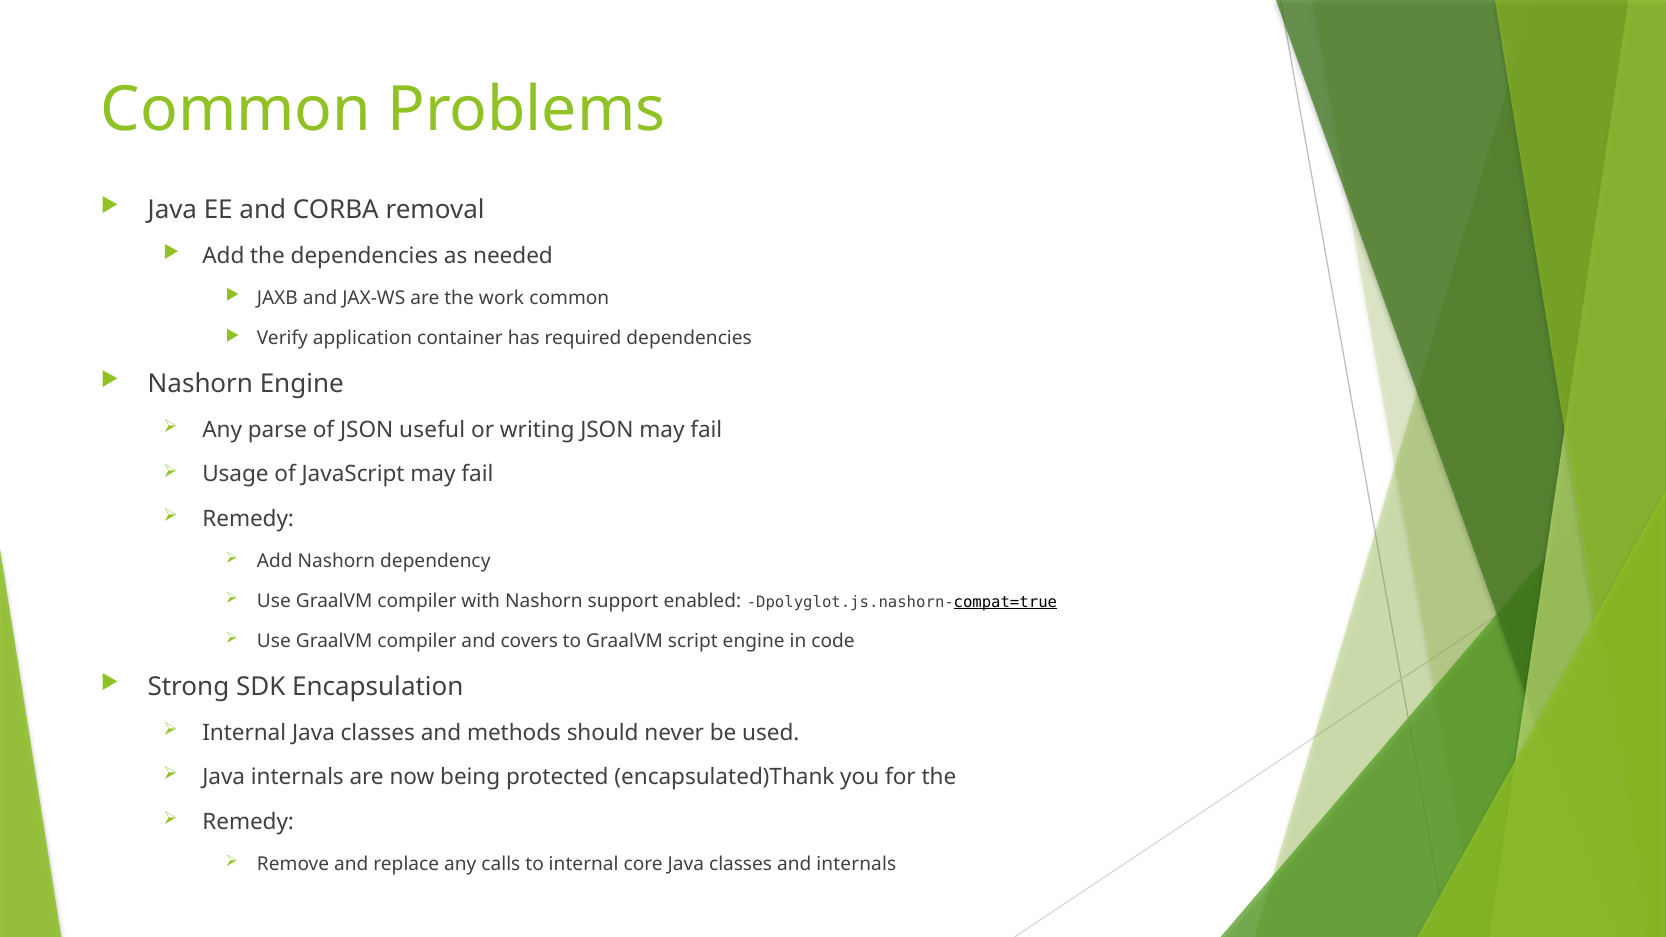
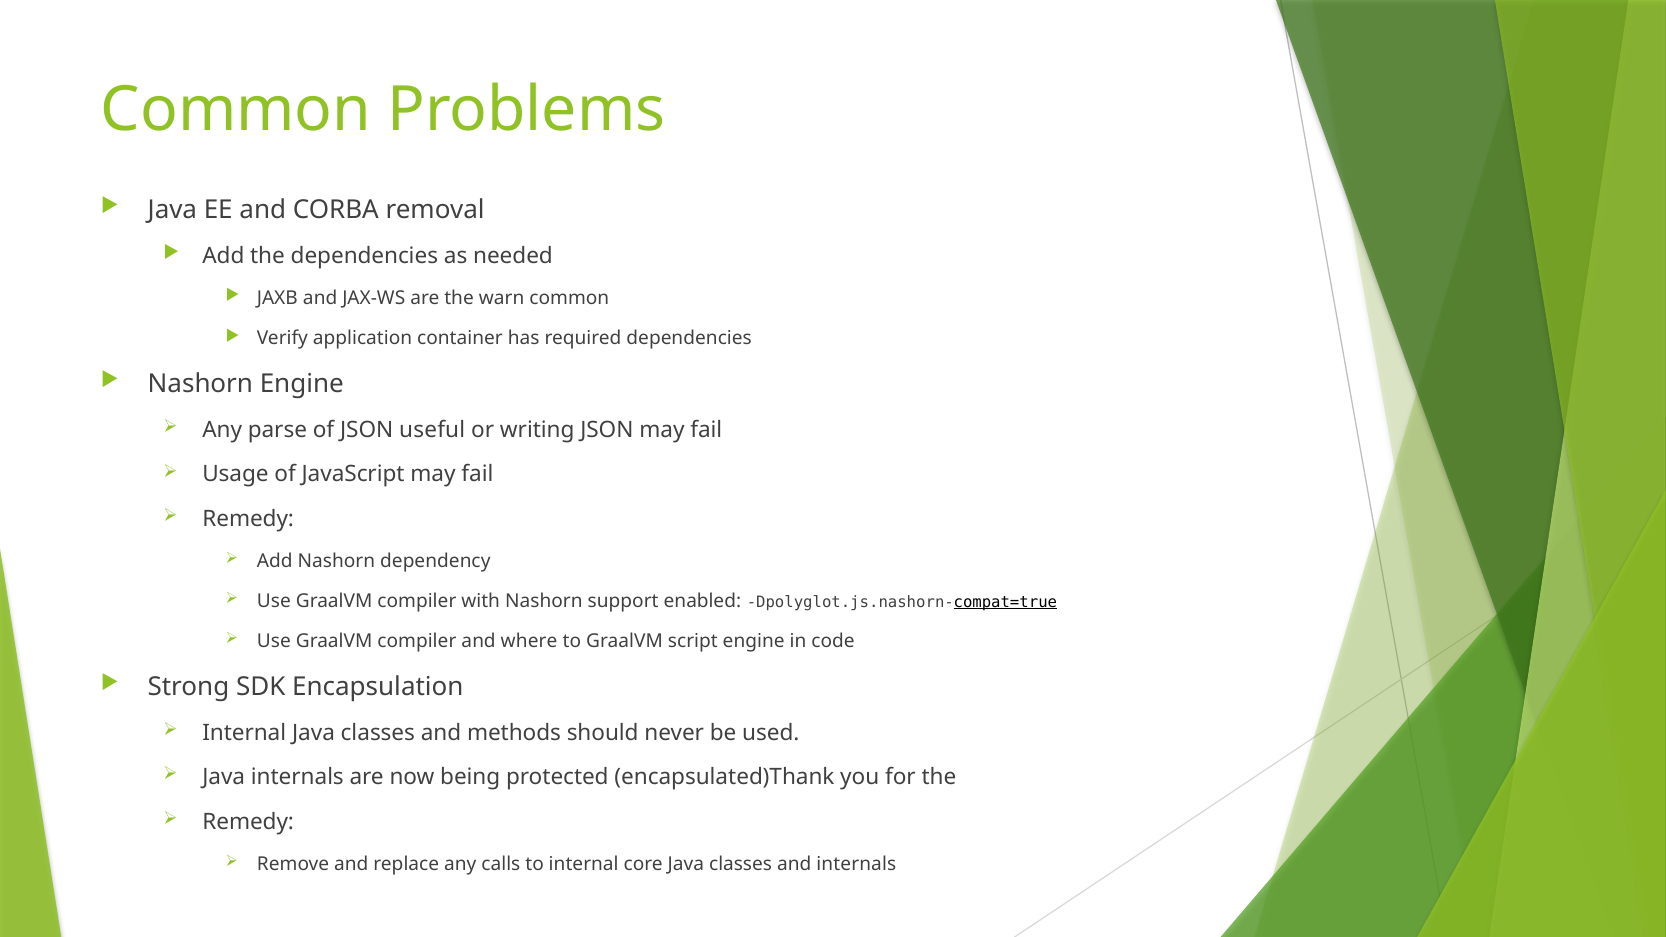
work: work -> warn
covers: covers -> where
